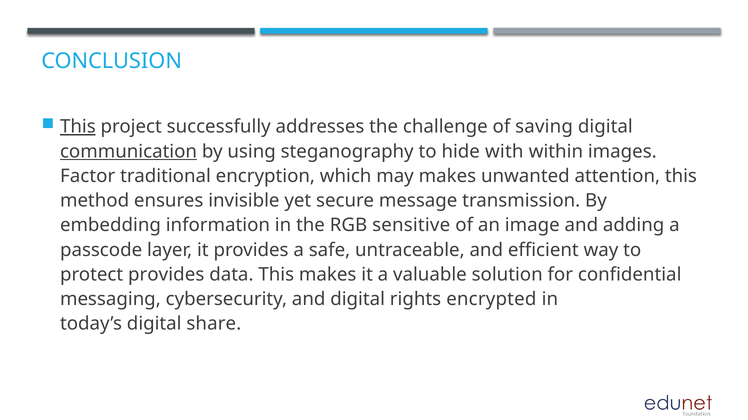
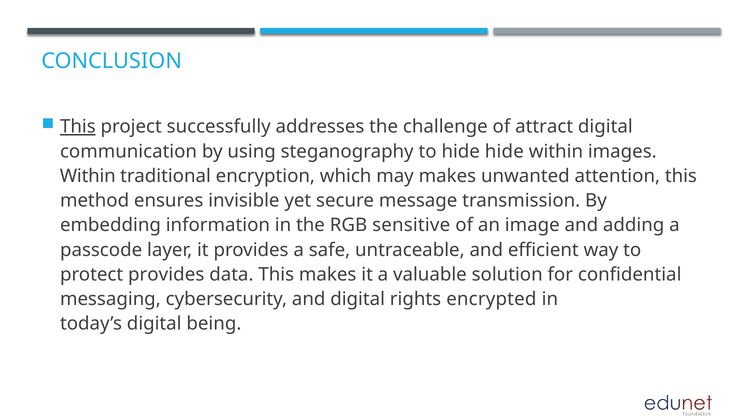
saving: saving -> attract
communication underline: present -> none
hide with: with -> hide
Factor at (88, 176): Factor -> Within
share: share -> being
